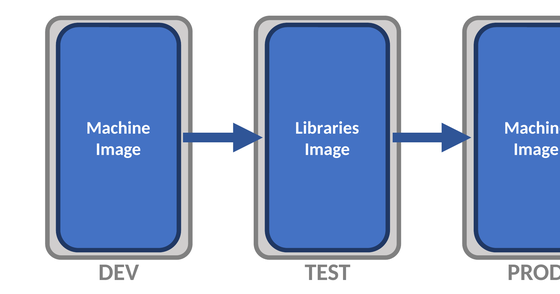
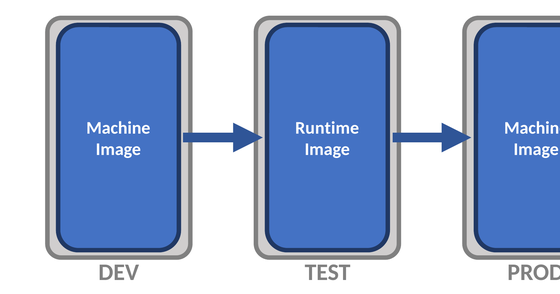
Libraries: Libraries -> Runtime
